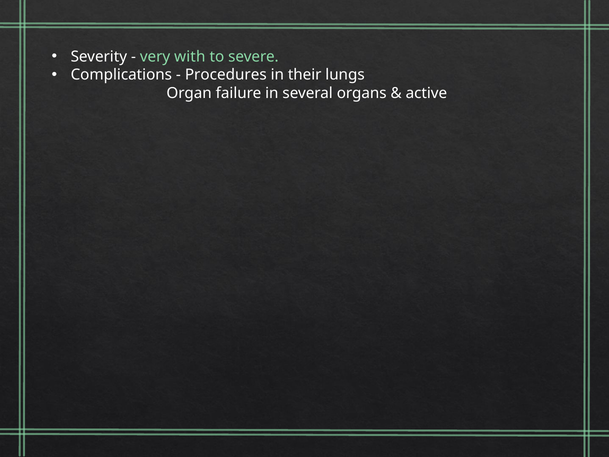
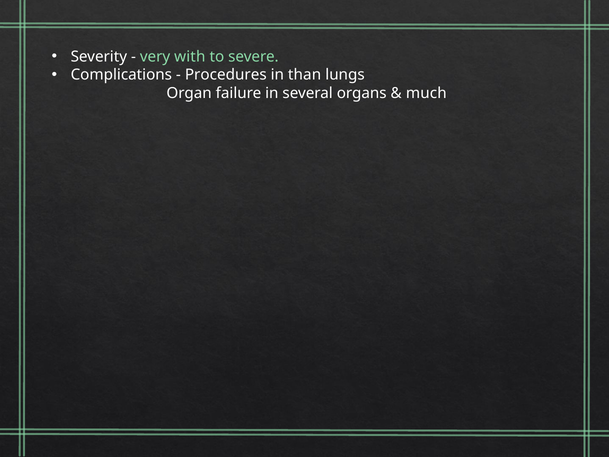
their: their -> than
active: active -> much
